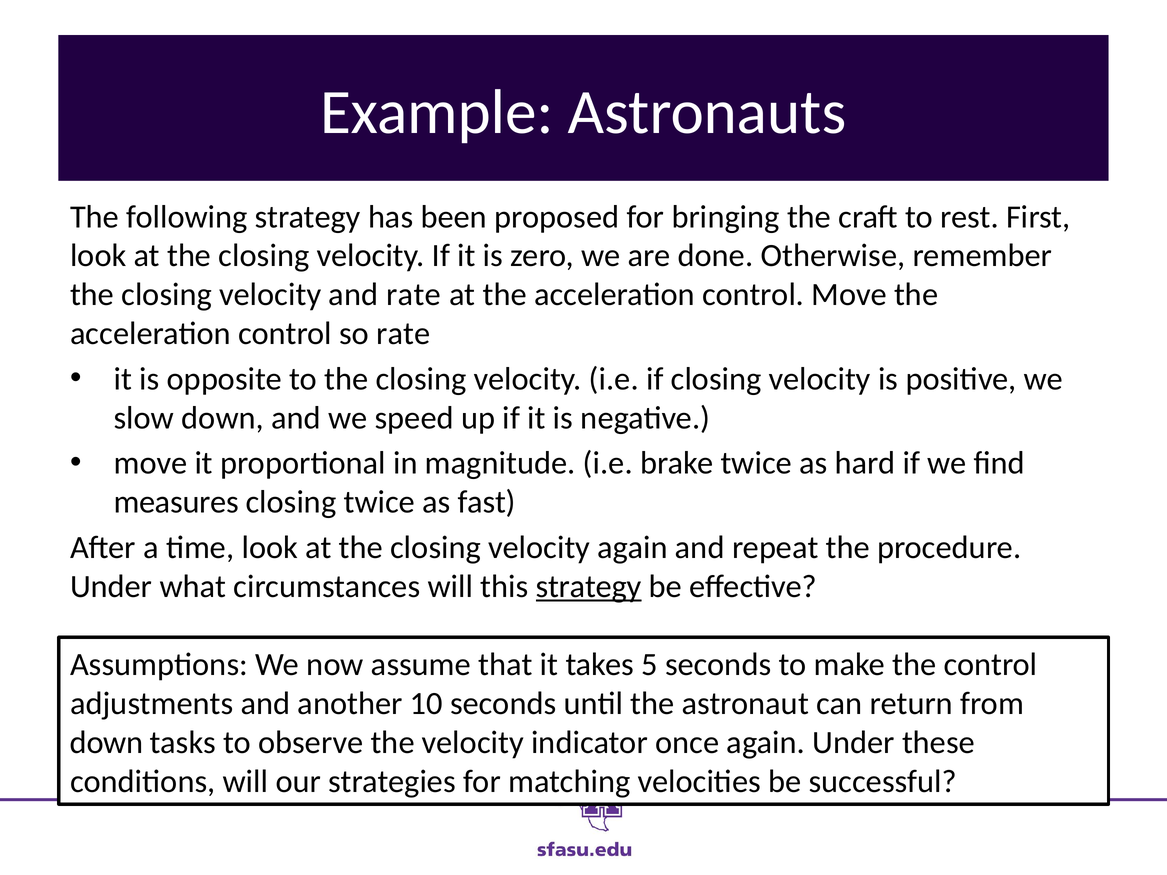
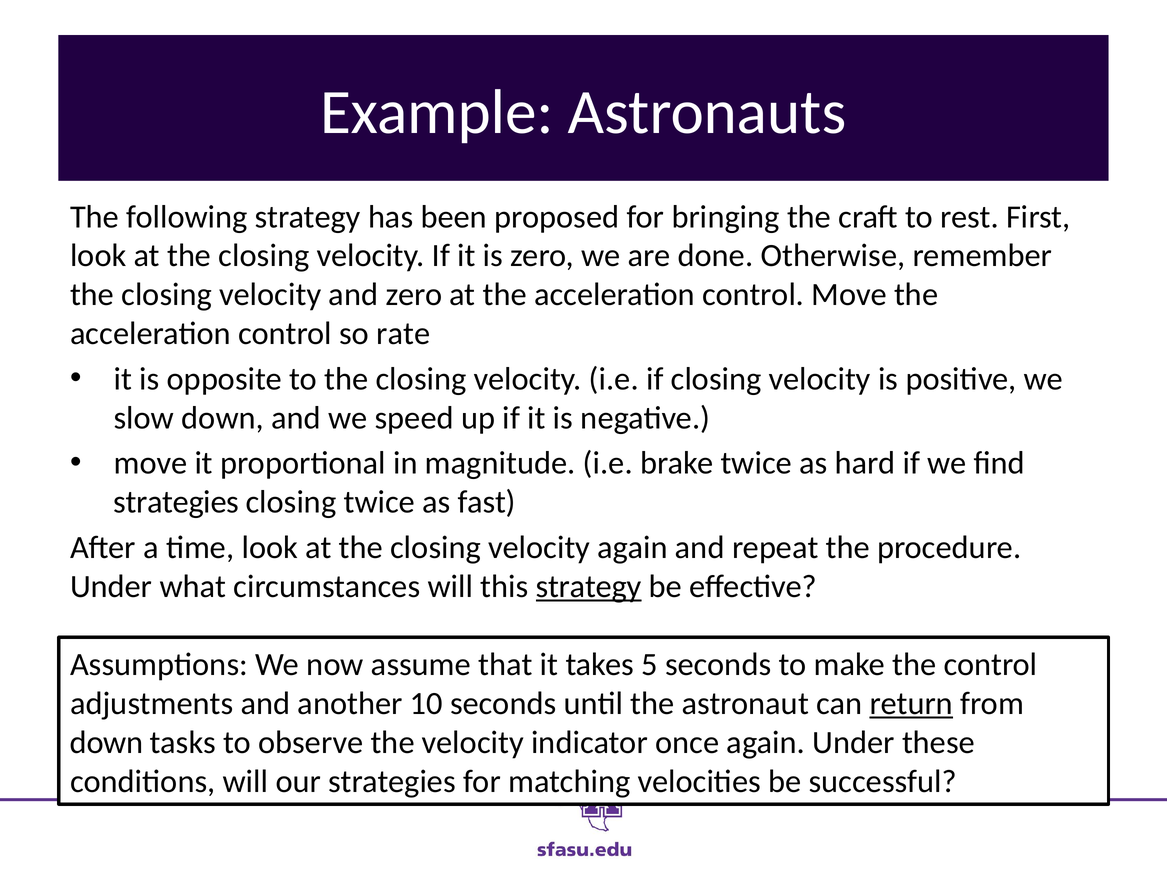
and rate: rate -> zero
measures at (176, 502): measures -> strategies
return underline: none -> present
